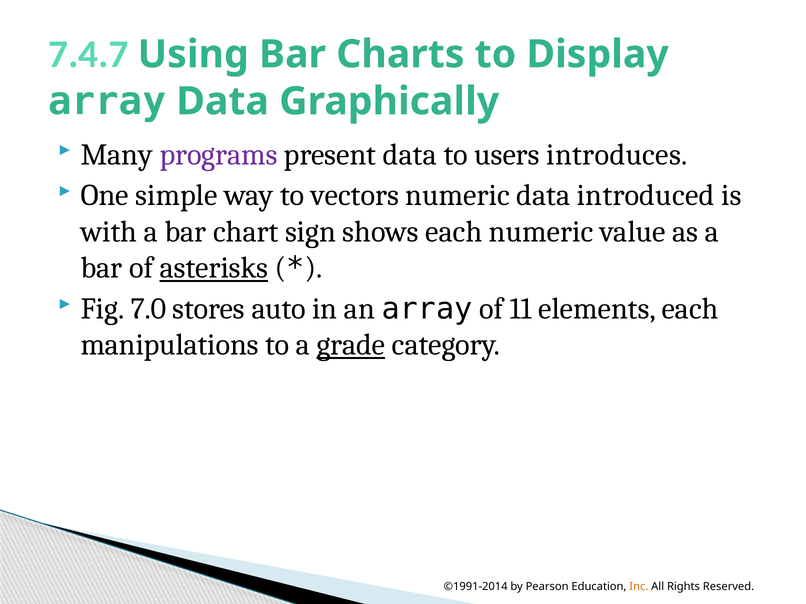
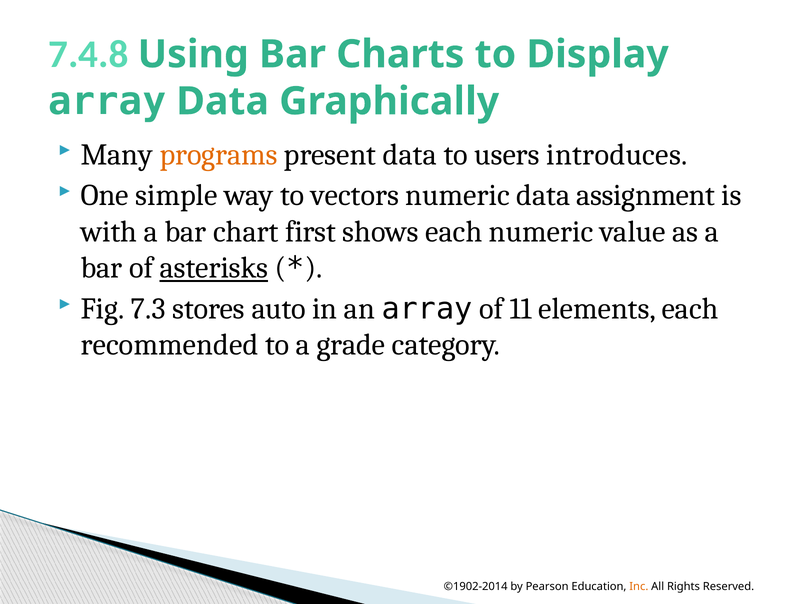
7.4.7: 7.4.7 -> 7.4.8
programs colour: purple -> orange
introduced: introduced -> assignment
sign: sign -> first
7.0: 7.0 -> 7.3
manipulations: manipulations -> recommended
grade underline: present -> none
©1991-2014: ©1991-2014 -> ©1902-2014
